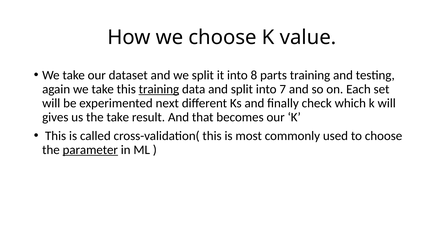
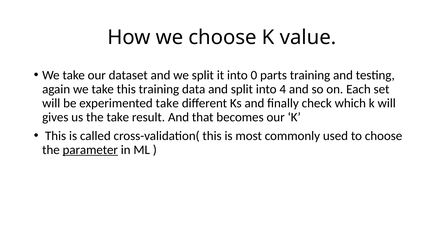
8: 8 -> 0
training at (159, 89) underline: present -> none
7: 7 -> 4
experimented next: next -> take
